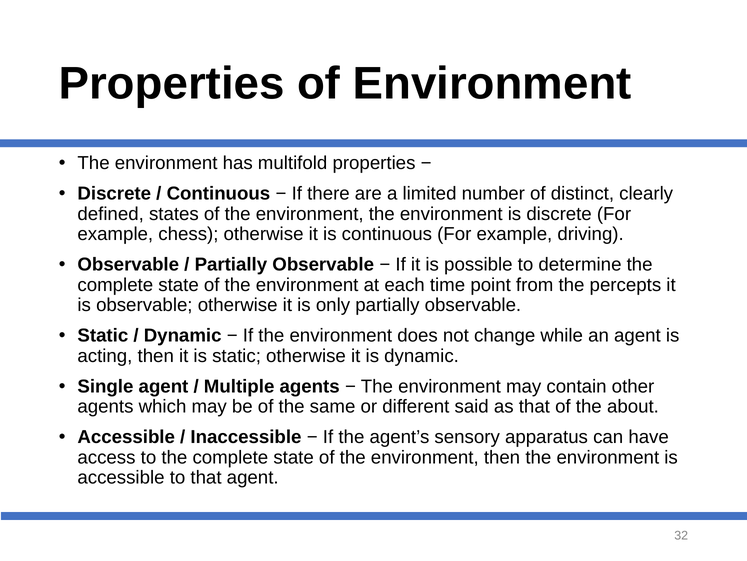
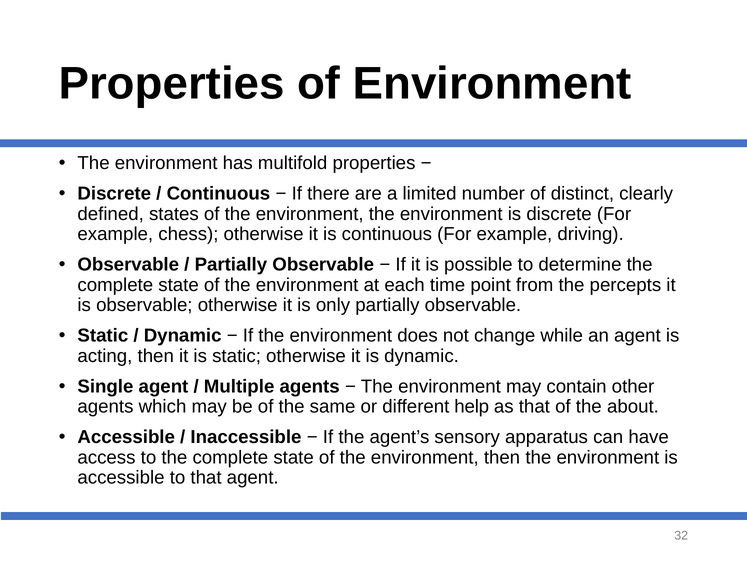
said: said -> help
